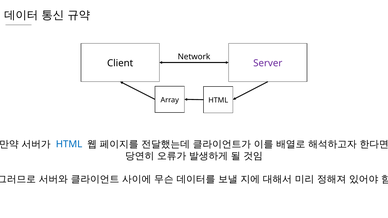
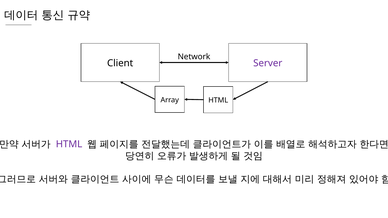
HTML at (69, 144) colour: blue -> purple
